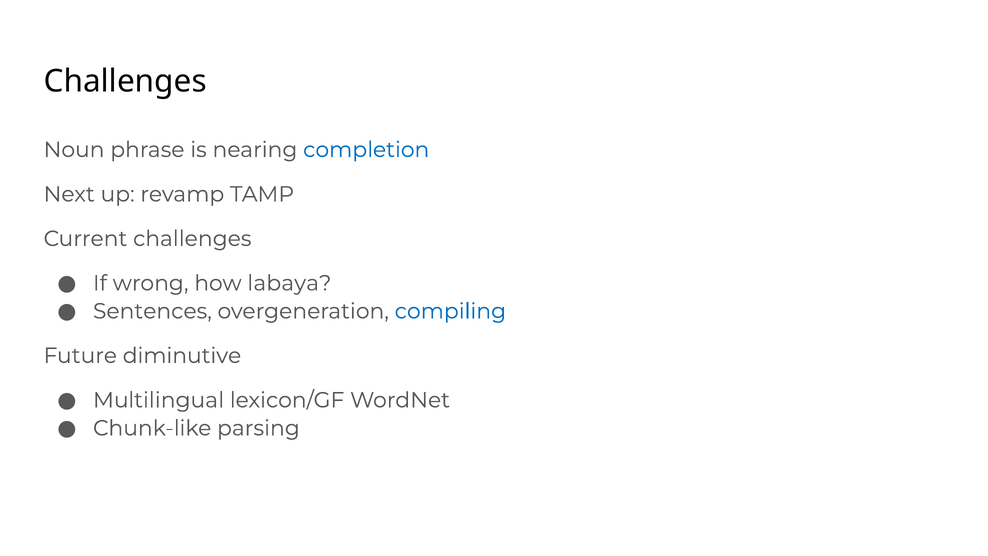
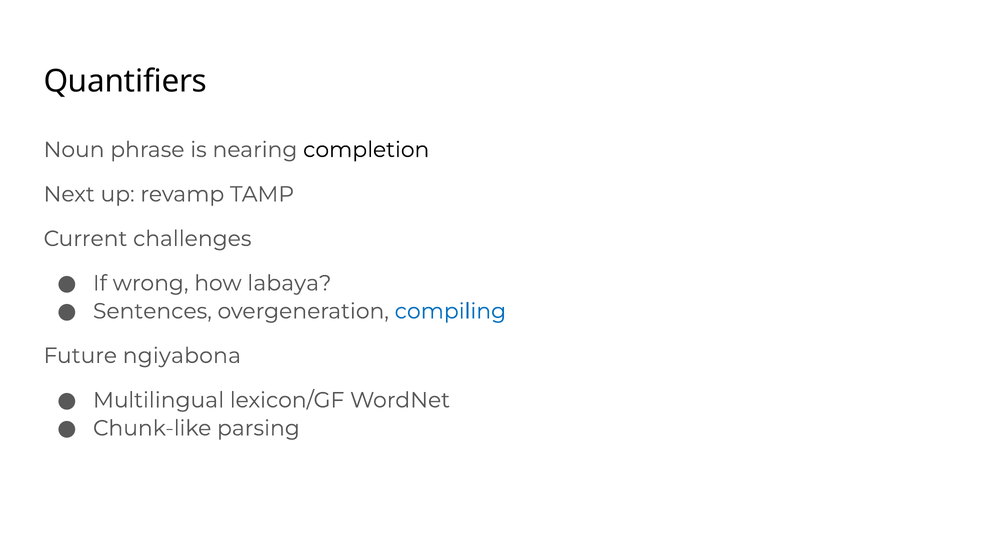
Challenges at (125, 81): Challenges -> Quantifiers
completion colour: blue -> black
diminutive: diminutive -> ngiyabona
